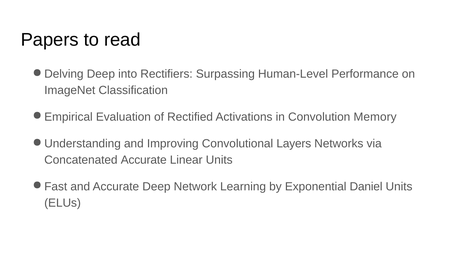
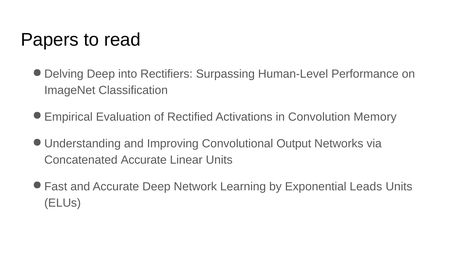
Layers: Layers -> Output
Daniel: Daniel -> Leads
